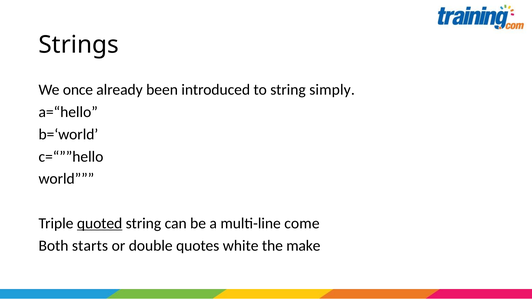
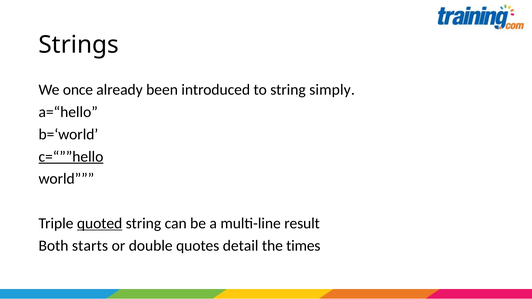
c=“””hello underline: none -> present
come: come -> result
white: white -> detail
make: make -> times
